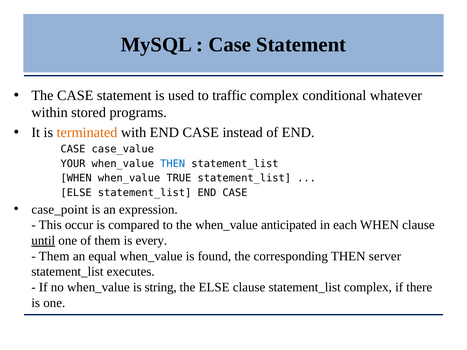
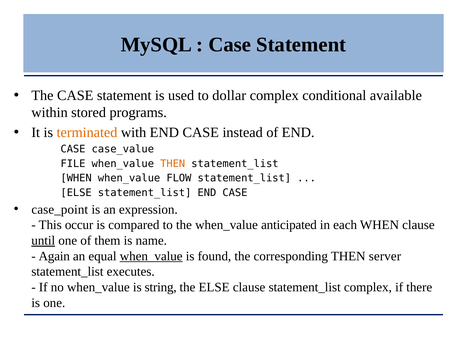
traffic: traffic -> dollar
whatever: whatever -> available
YOUR: YOUR -> FILE
THEN at (173, 164) colour: blue -> orange
TRUE: TRUE -> FLOW
every: every -> name
Them at (54, 256): Them -> Again
when_value at (151, 256) underline: none -> present
